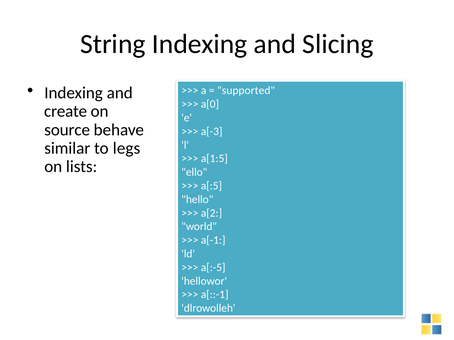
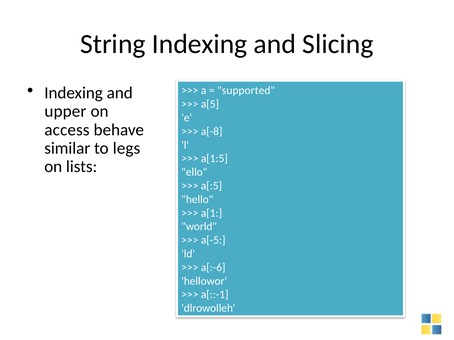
a[0: a[0 -> a[5
create: create -> upper
source: source -> access
a[-3: a[-3 -> a[-8
a[2: a[2 -> a[1
a[-1: a[-1 -> a[-5
a[:-5: a[:-5 -> a[:-6
